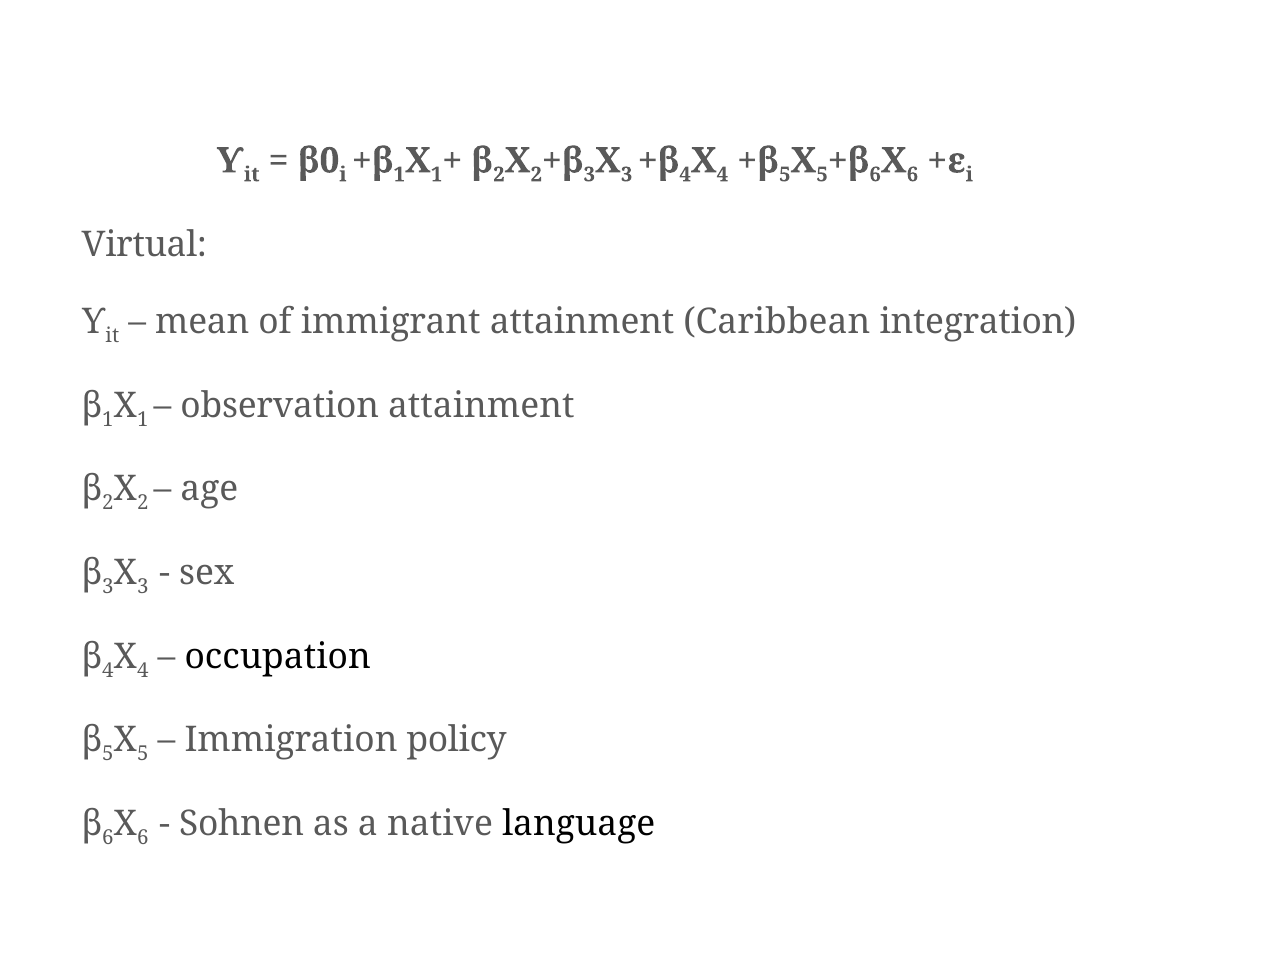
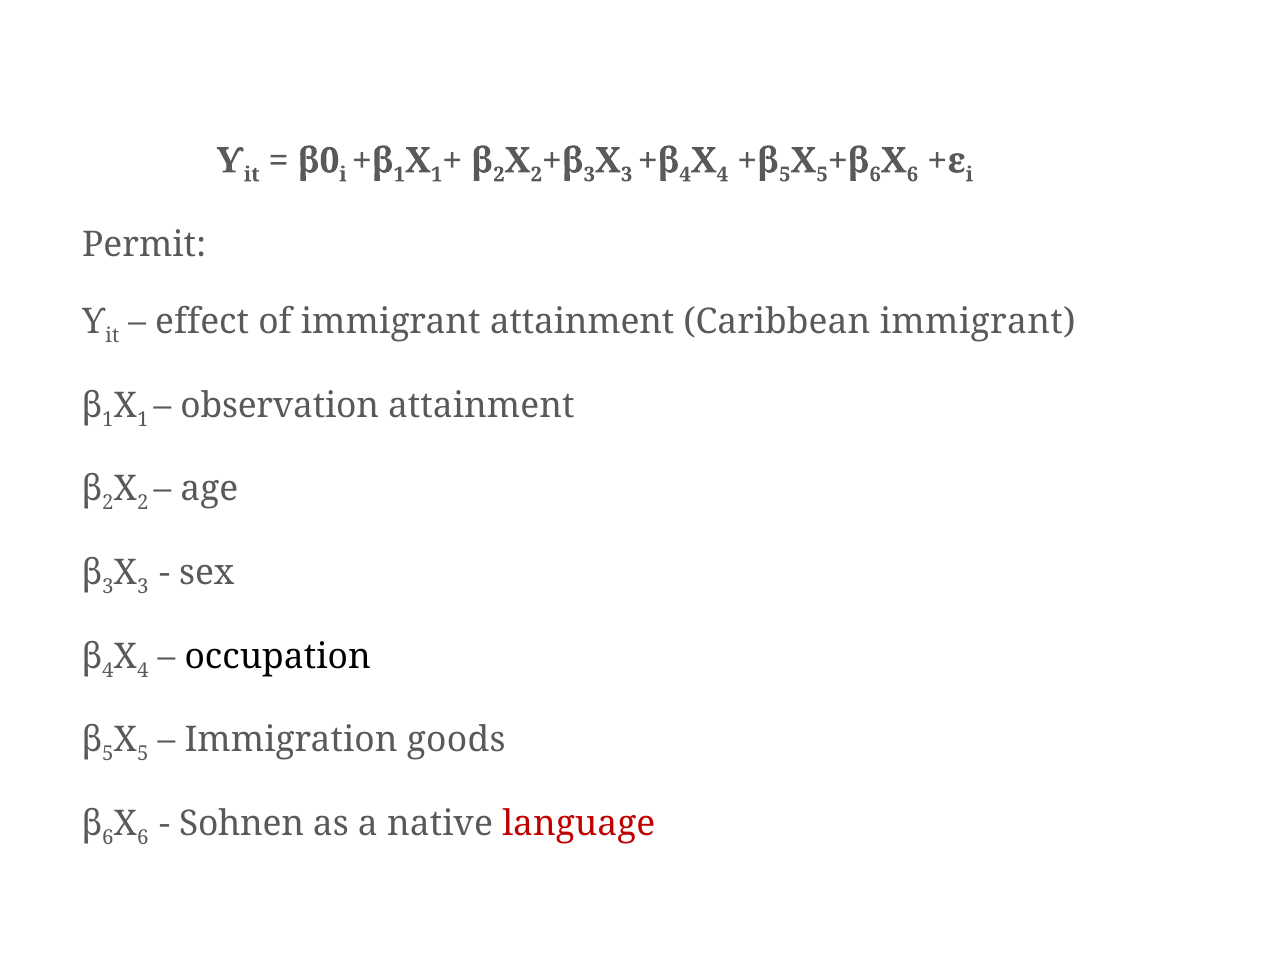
Virtual: Virtual -> Permit
mean: mean -> effect
Caribbean integration: integration -> immigrant
policy: policy -> goods
language colour: black -> red
